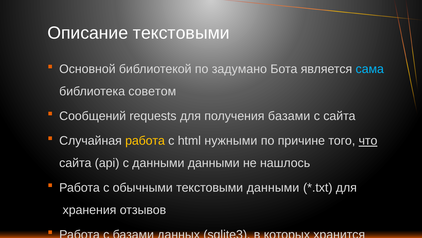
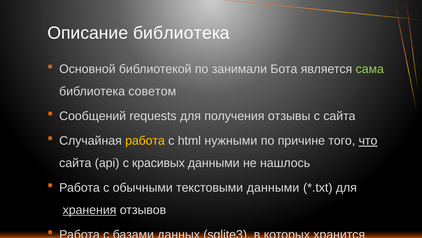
Описание текстовыми: текстовыми -> библиотека
по задумано: задумано -> занимали
сама colour: light blue -> light green
получения базами: базами -> отзывы
с данными: данными -> красивых
хранения underline: none -> present
